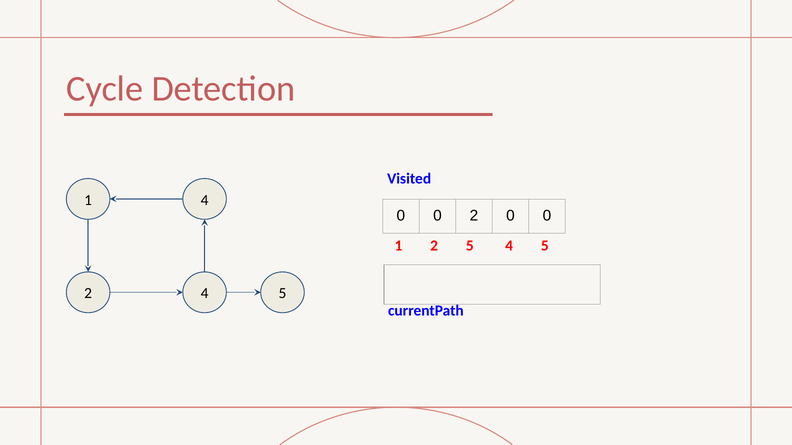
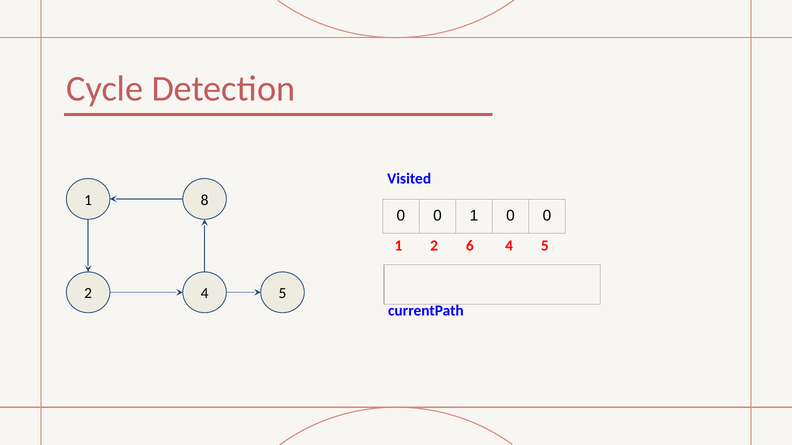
1 4: 4 -> 8
0 2: 2 -> 1
2 5: 5 -> 6
